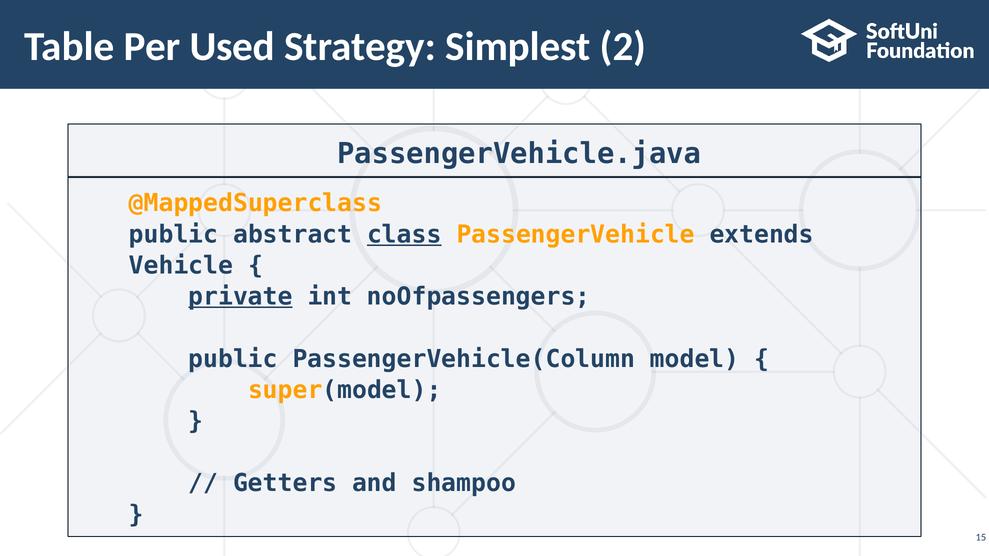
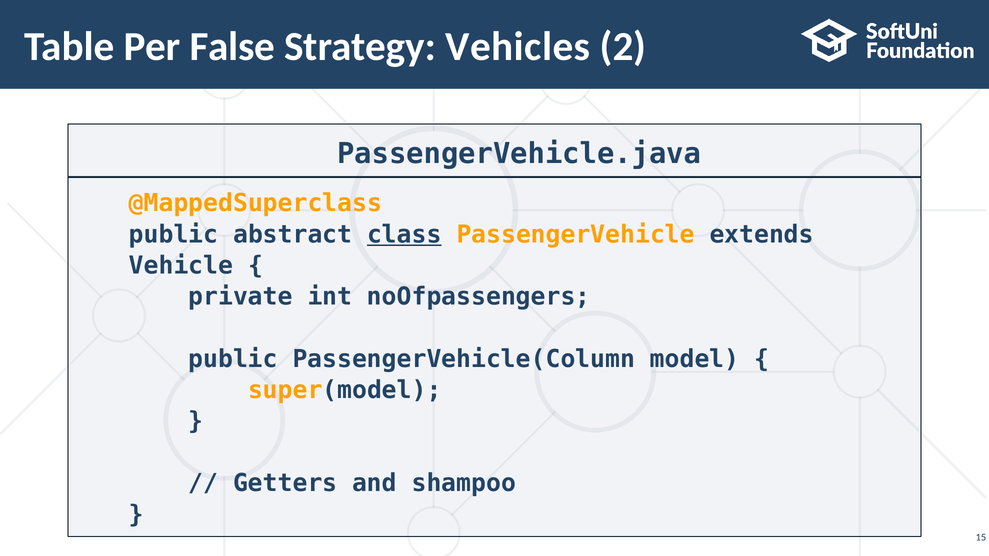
Used: Used -> False
Simplest: Simplest -> Vehicles
private underline: present -> none
